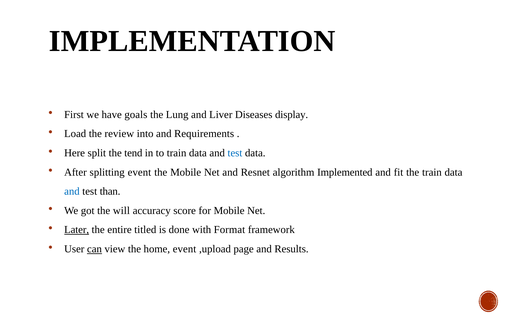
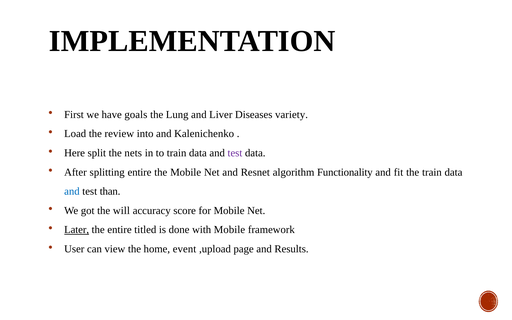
display: display -> variety
Requirements: Requirements -> Kalenichenko
tend: tend -> nets
test at (235, 153) colour: blue -> purple
splitting event: event -> entire
Implemented: Implemented -> Functionality
with Format: Format -> Mobile
can underline: present -> none
